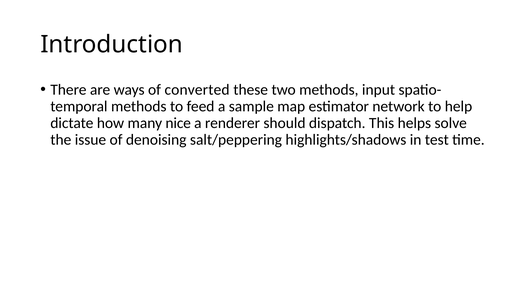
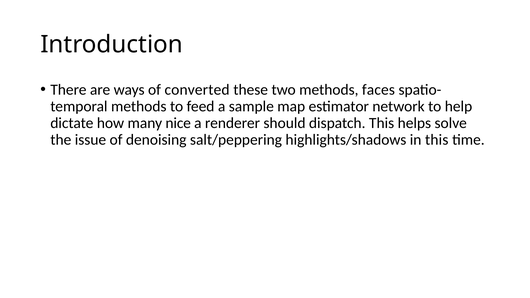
input: input -> faces
in test: test -> this
